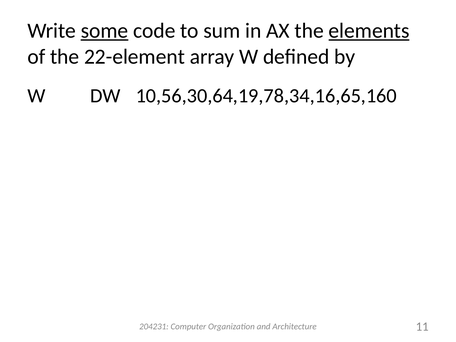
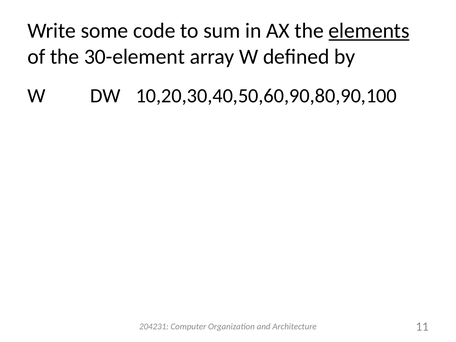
some underline: present -> none
22-element: 22-element -> 30-element
10,56,30,64,19,78,34,16,65,160: 10,56,30,64,19,78,34,16,65,160 -> 10,20,30,40,50,60,90,80,90,100
